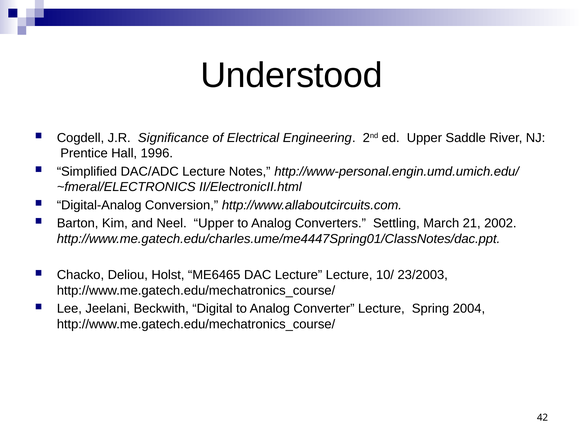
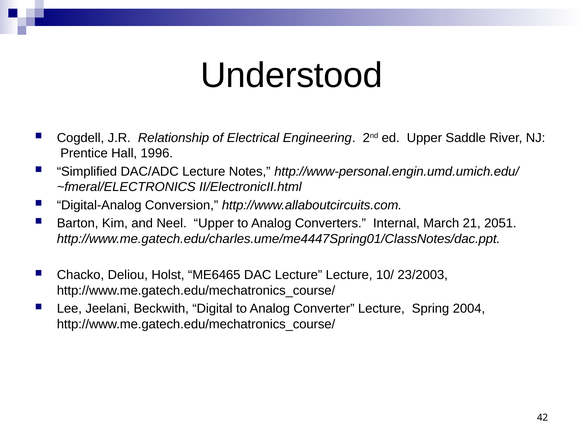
Significance: Significance -> Relationship
Settling: Settling -> Internal
2002: 2002 -> 2051
